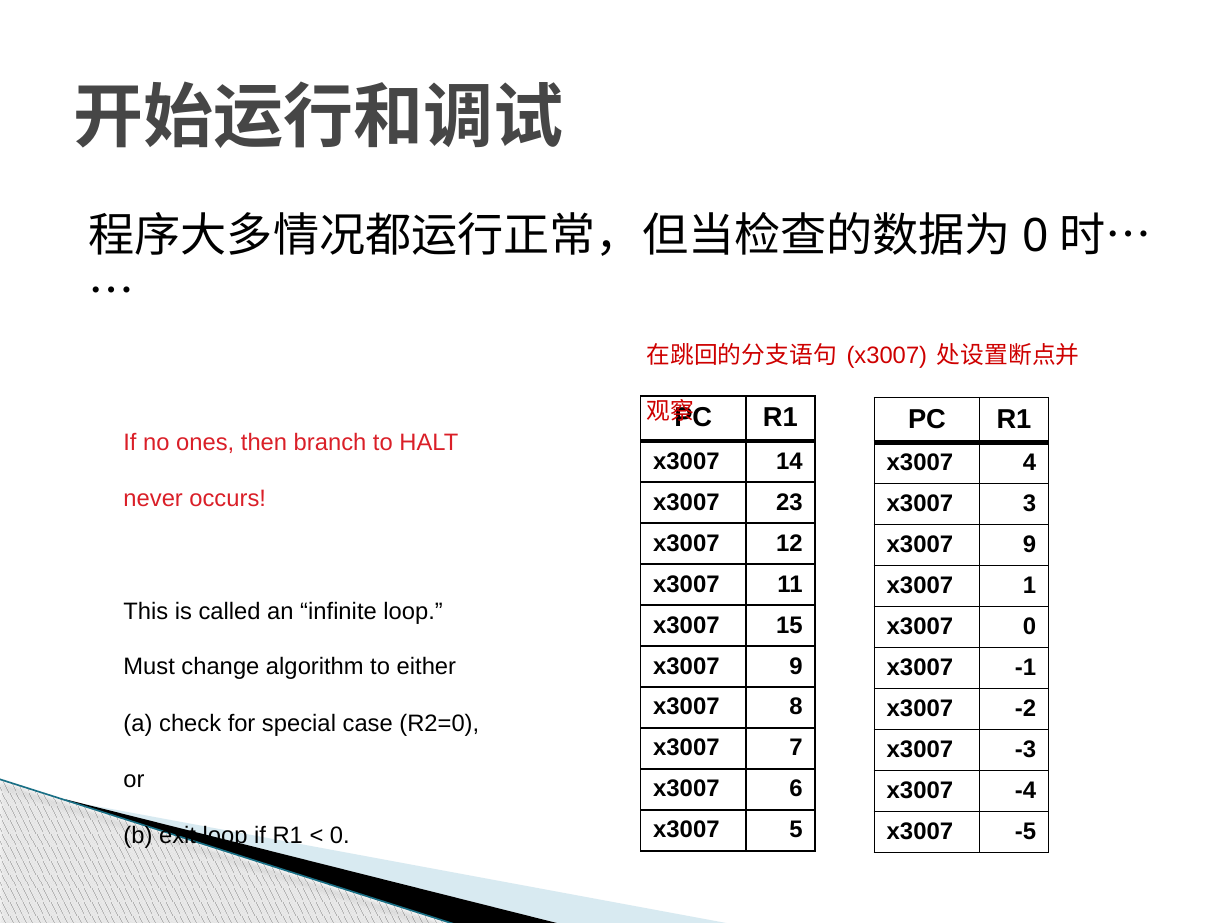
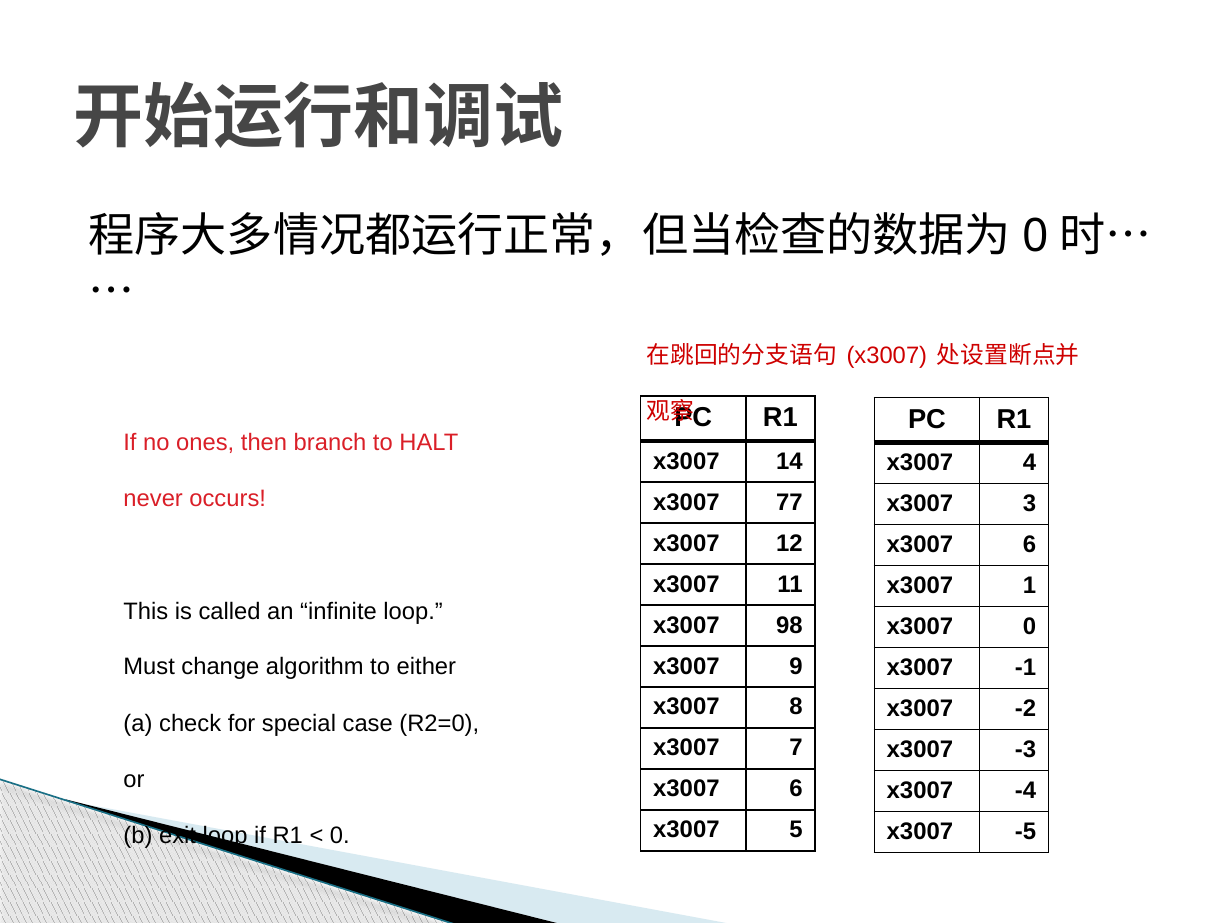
23: 23 -> 77
9 at (1030, 544): 9 -> 6
15: 15 -> 98
